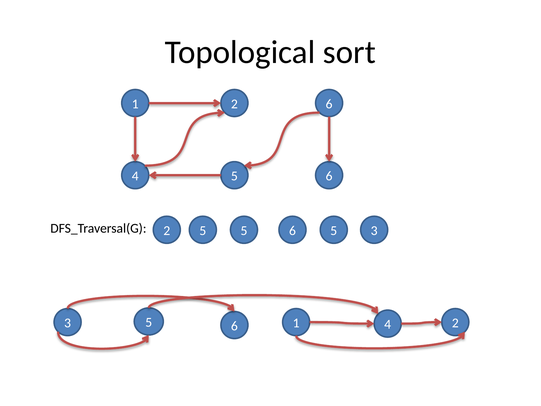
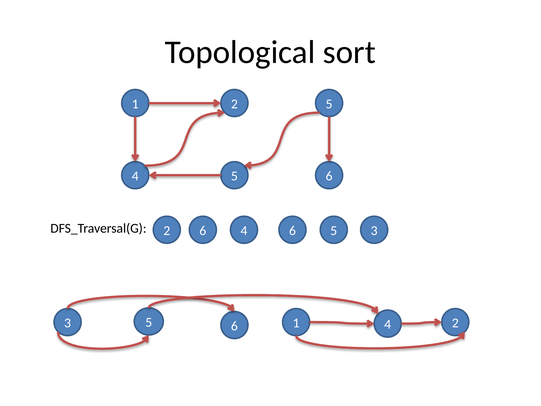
2 6: 6 -> 5
DFS_Traversal(G 5: 5 -> 6
2 5: 5 -> 4
